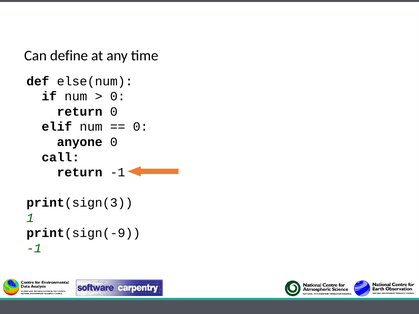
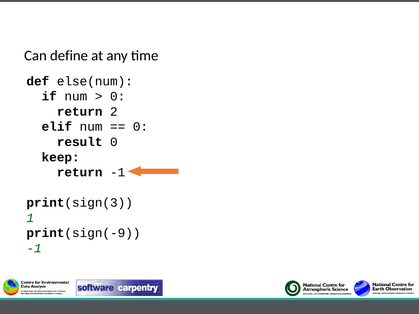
return 0: 0 -> 2
anyone: anyone -> result
call: call -> keep
